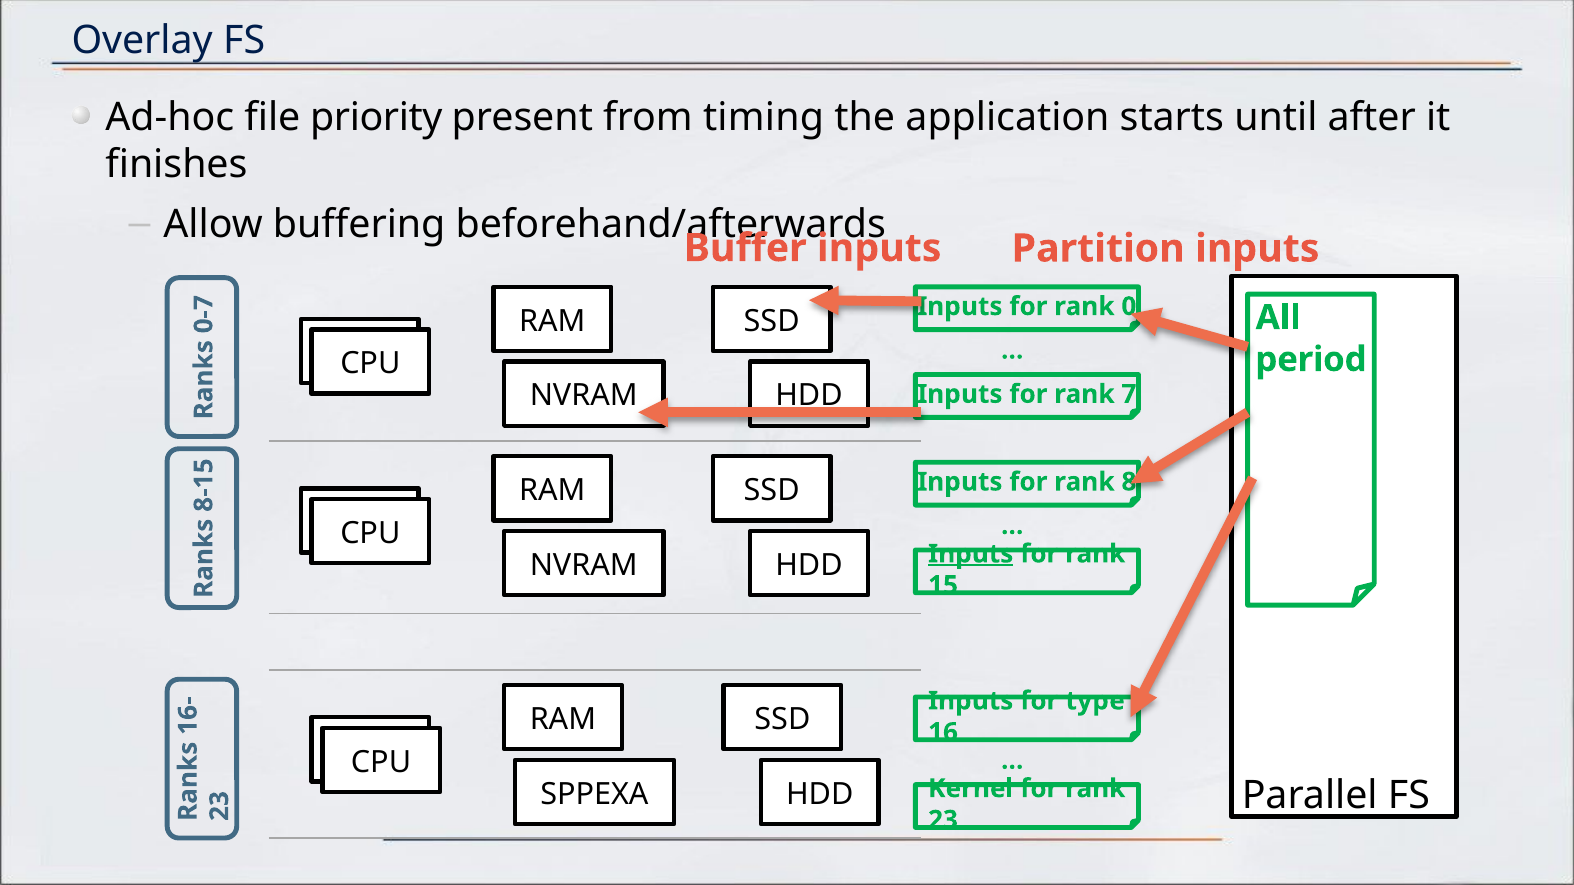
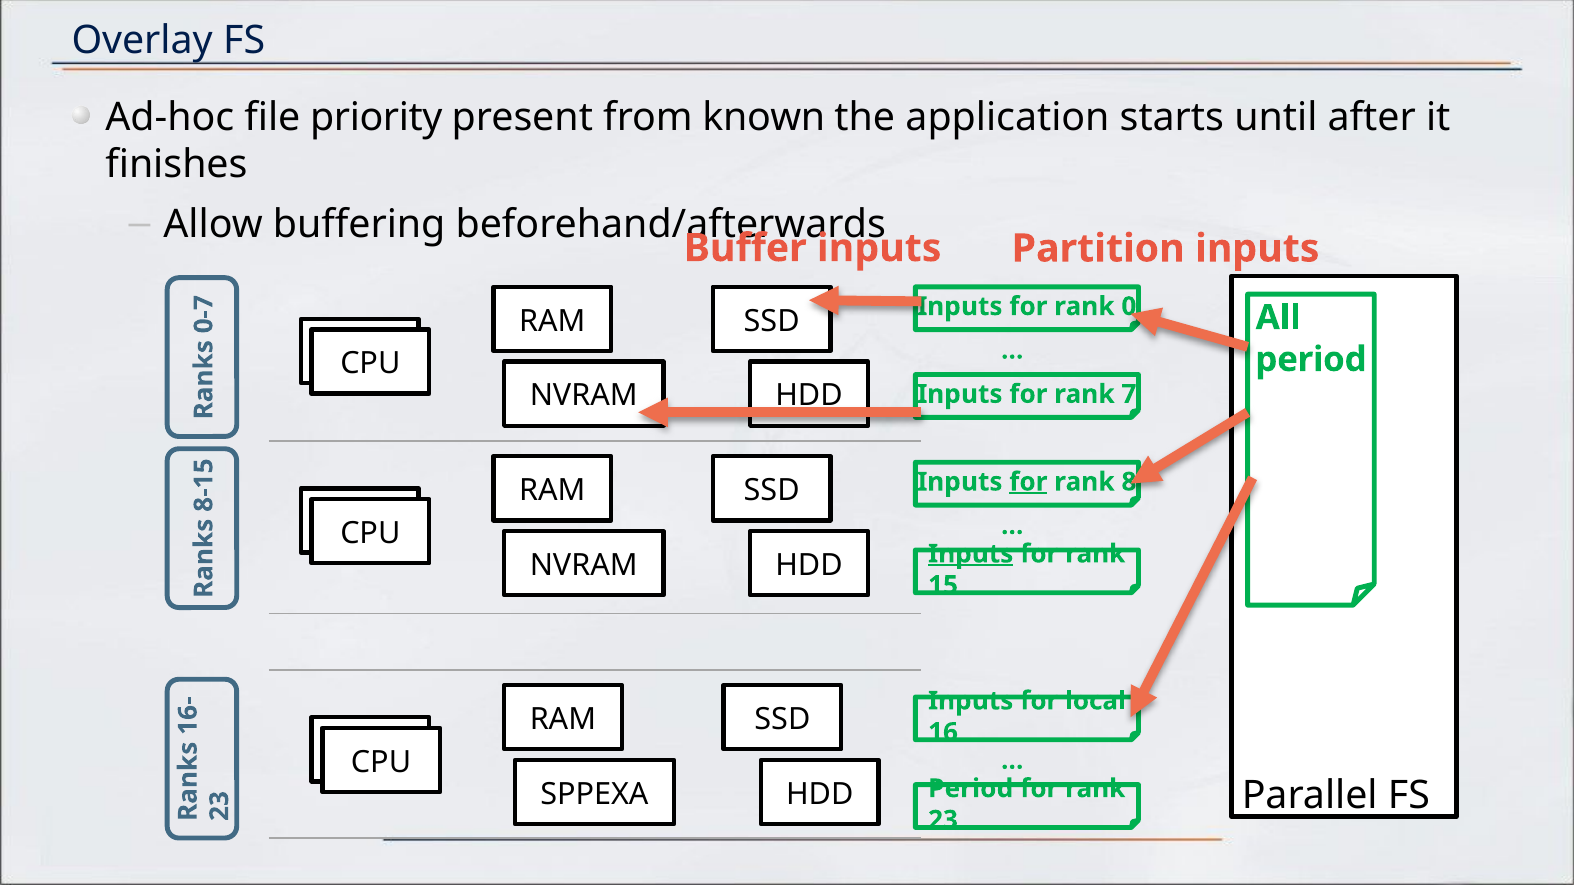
timing: timing -> known
for at (1028, 482) underline: none -> present
type: type -> local
Kernel at (971, 789): Kernel -> Period
